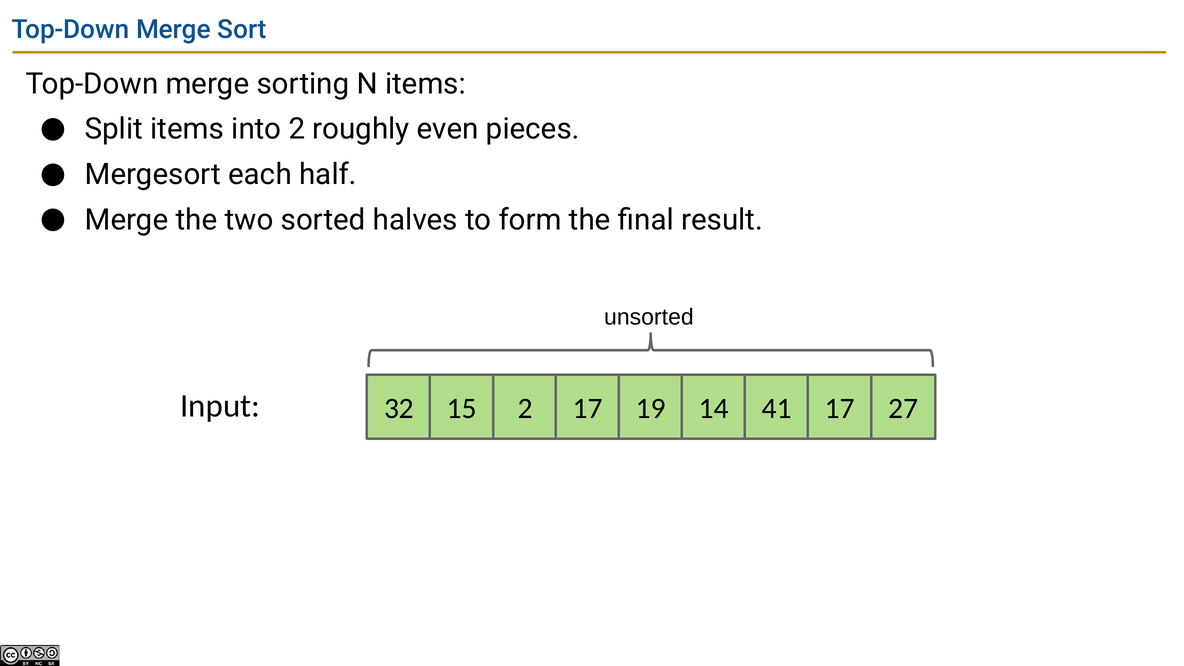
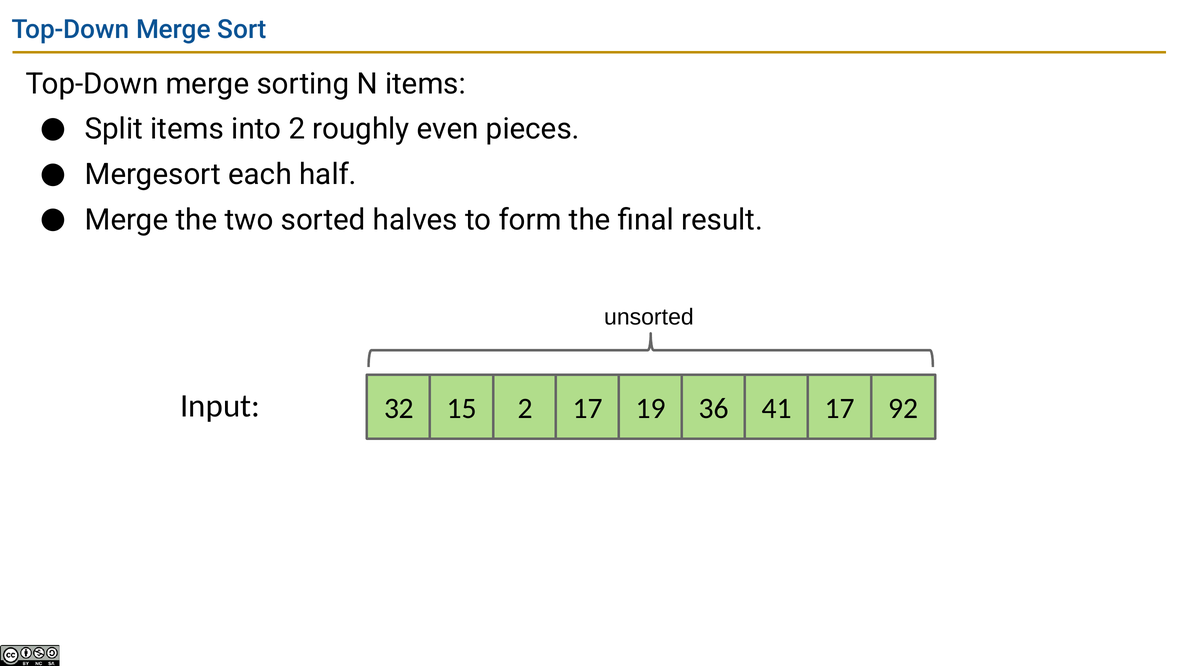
14: 14 -> 36
27: 27 -> 92
